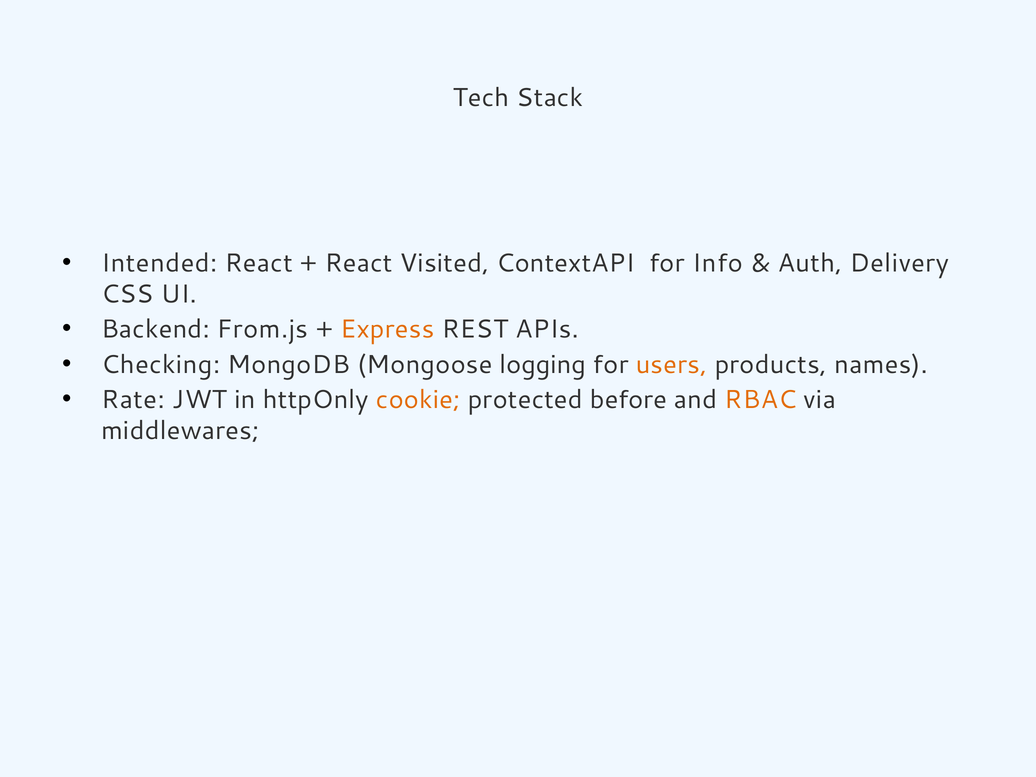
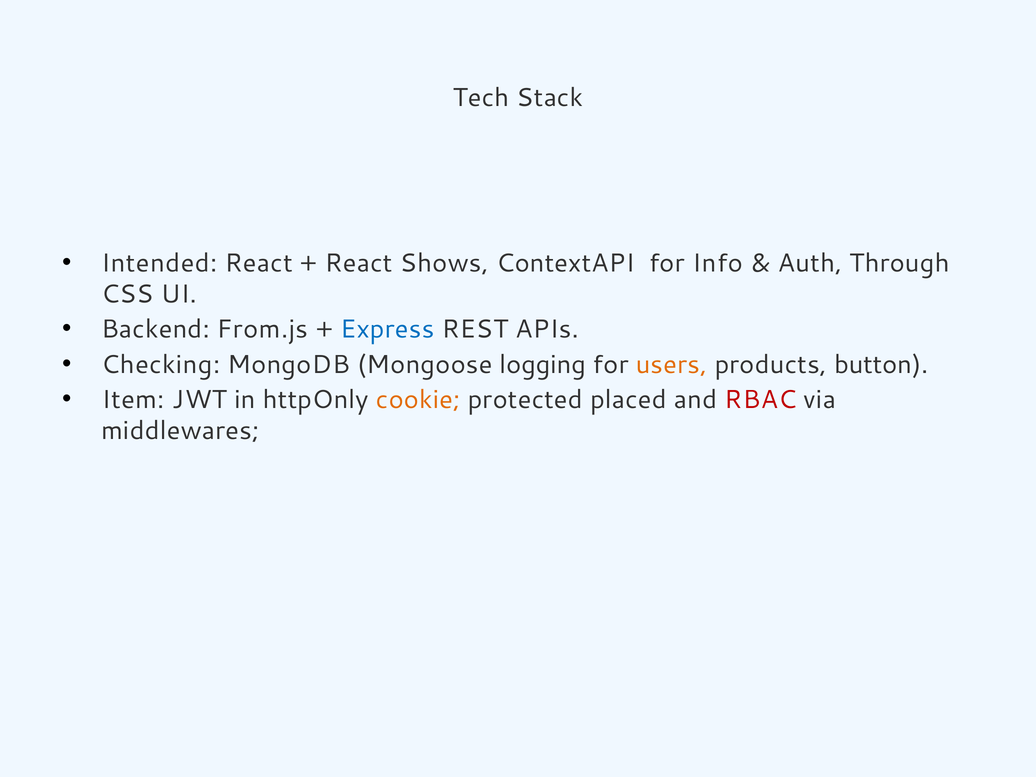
Visited: Visited -> Shows
Delivery: Delivery -> Through
Express colour: orange -> blue
names: names -> button
Rate: Rate -> Item
before: before -> placed
RBAC colour: orange -> red
